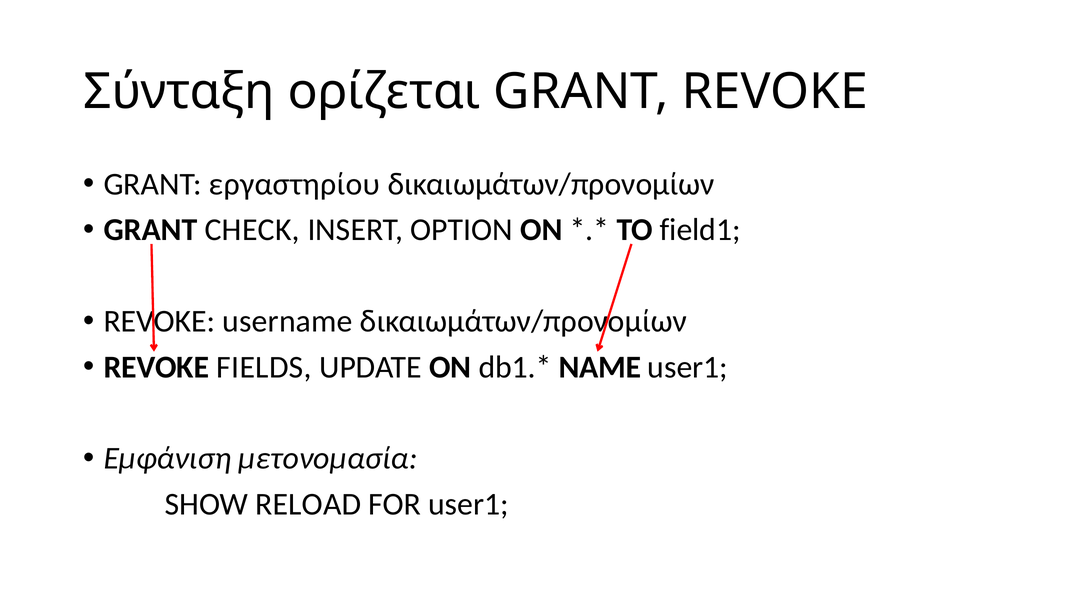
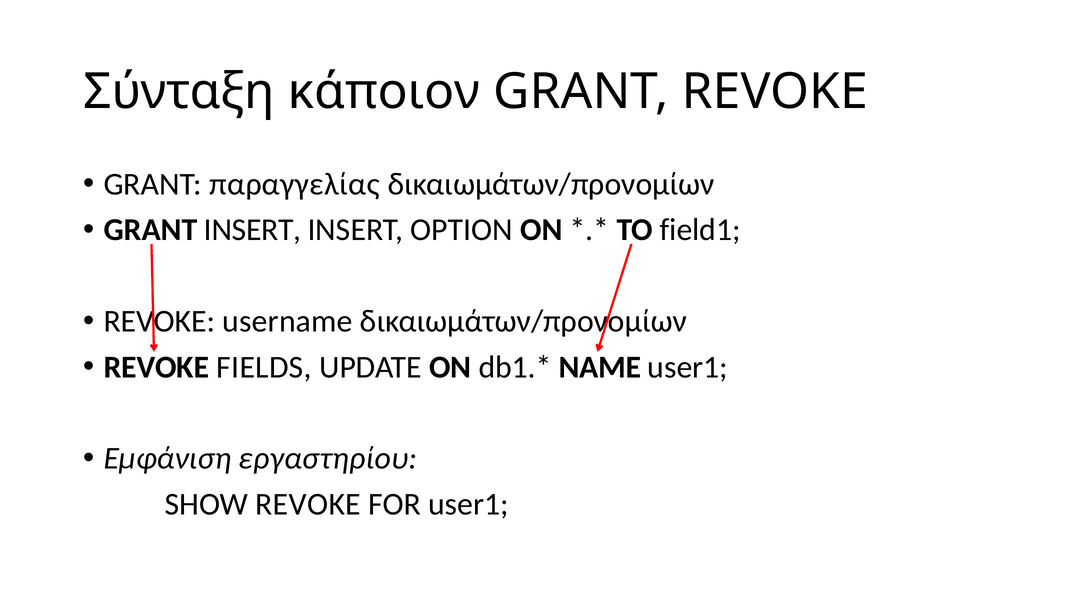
ορίζεται: ορίζεται -> κάποιον
εργαστηρίου: εργαστηρίου -> παραγγελίας
GRANT CHECK: CHECK -> INSERT
μετονομασία: μετονομασία -> εργαστηρίου
SHOW RELOAD: RELOAD -> REVOKE
